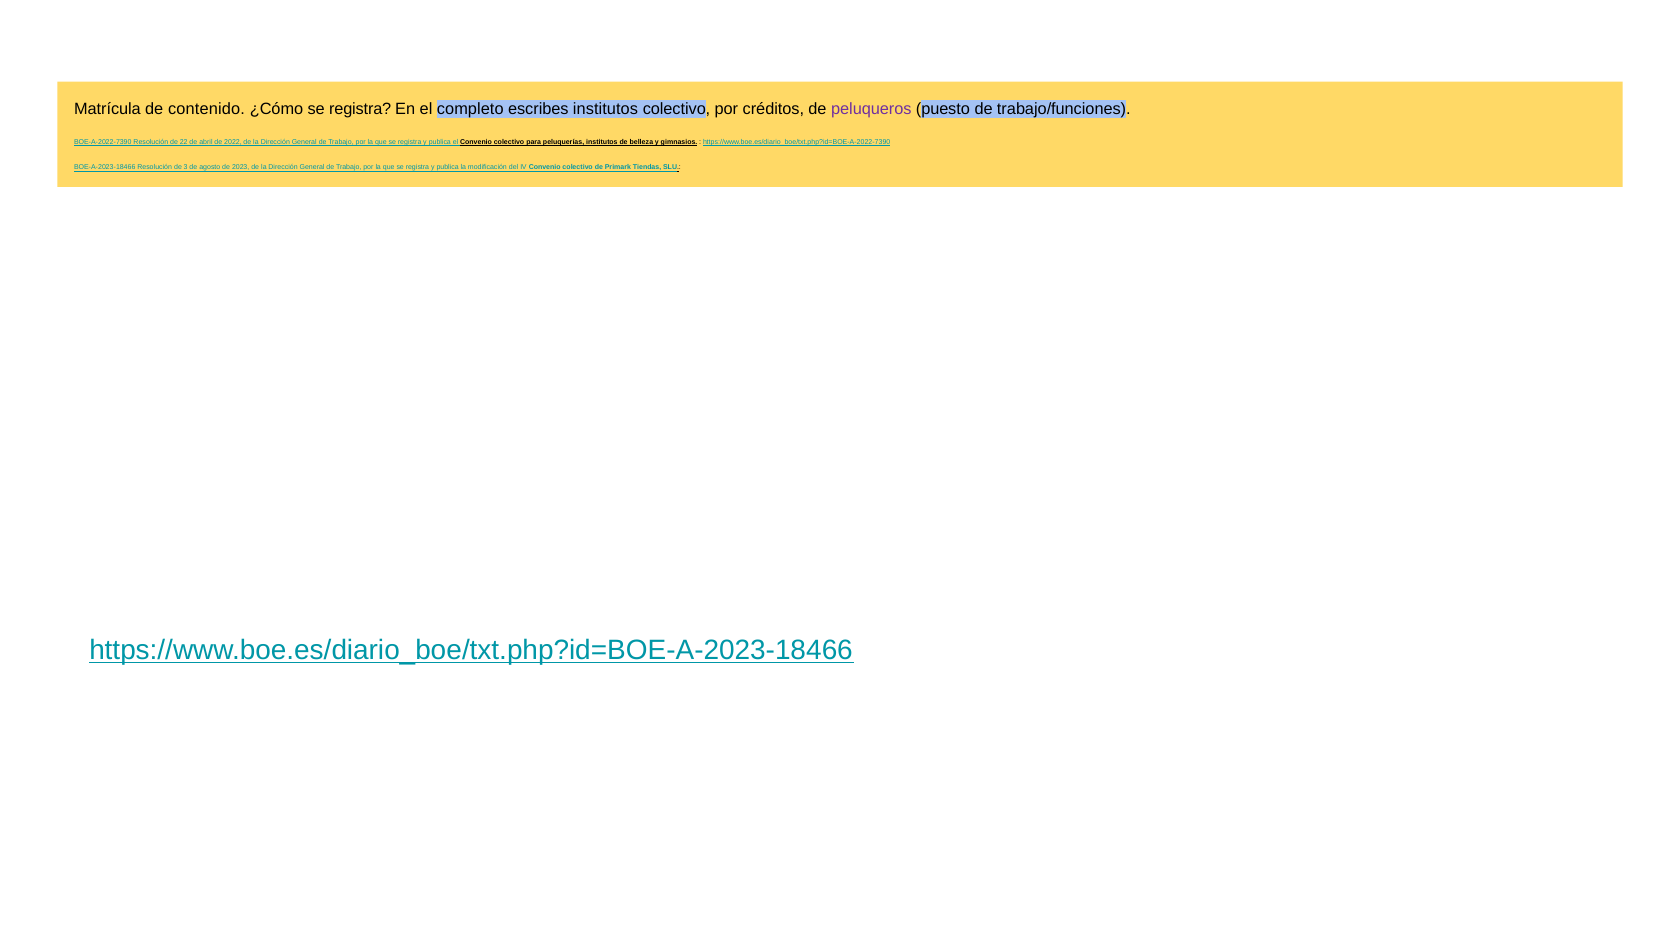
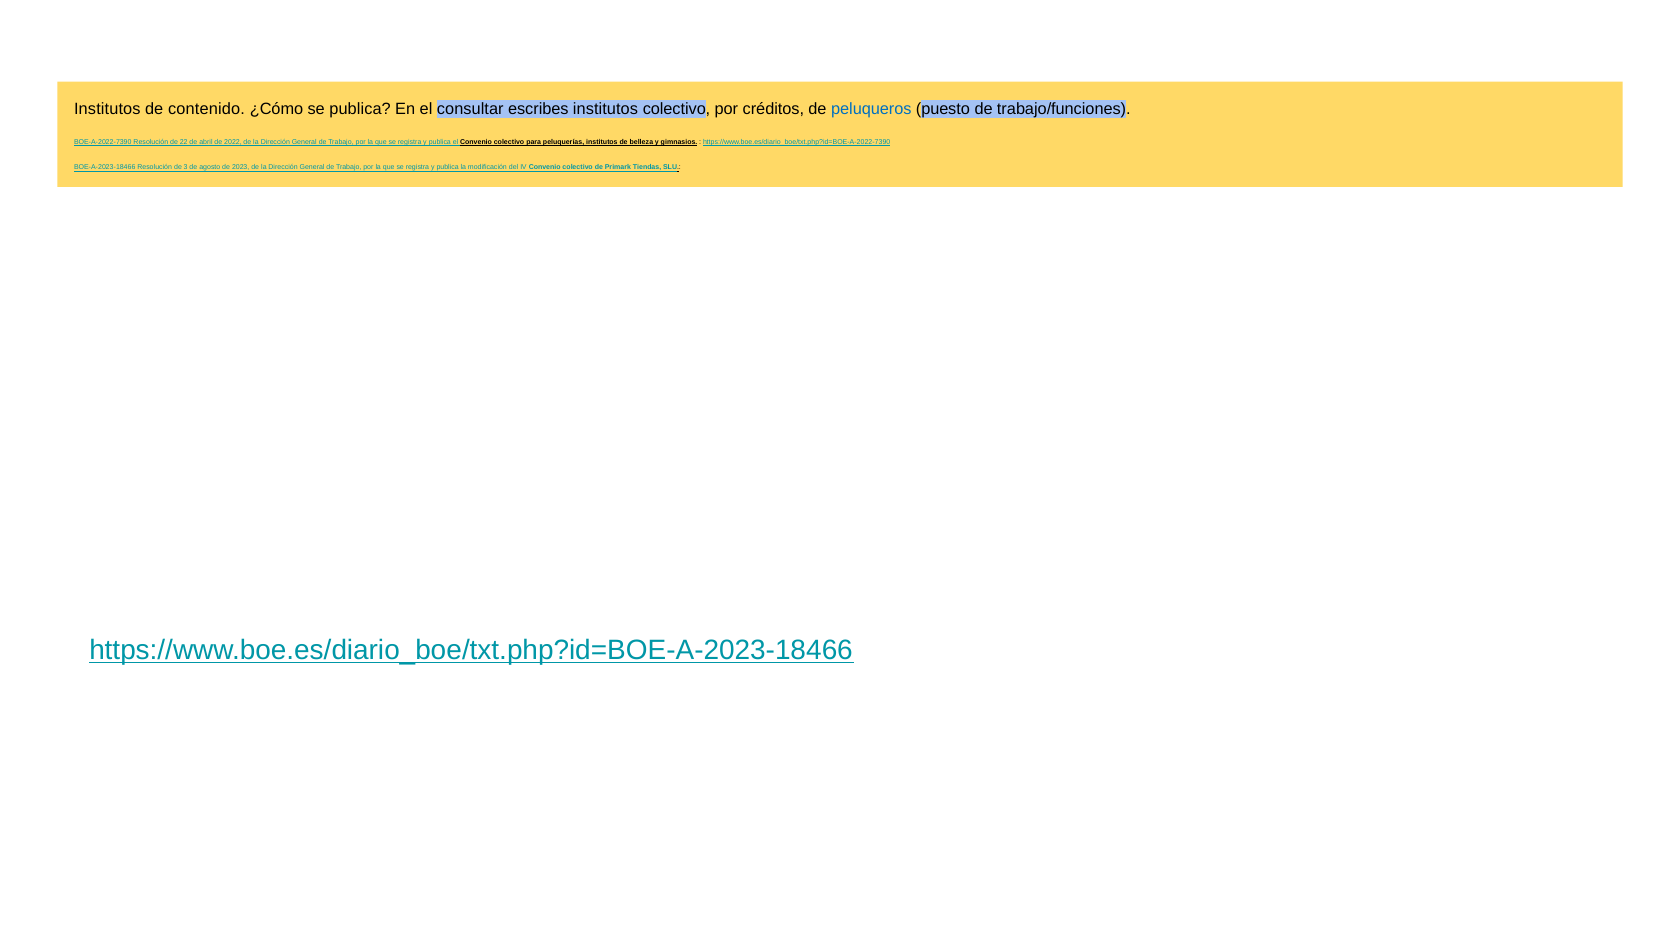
Matrícula at (107, 109): Matrícula -> Institutos
¿Cómo se registra: registra -> publica
completo: completo -> consultar
peluqueros colour: purple -> blue
